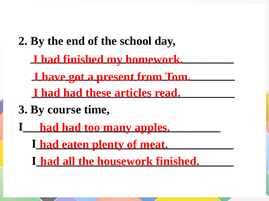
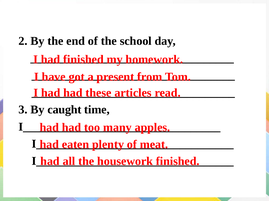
course: course -> caught
